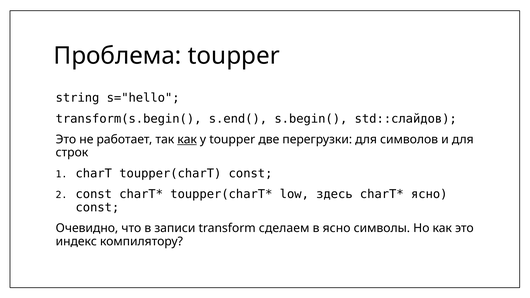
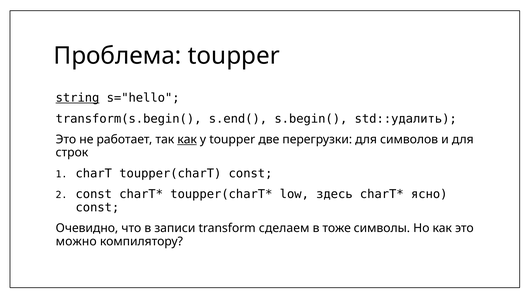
string underline: none -> present
std::слайдов: std::слайдов -> std::удалить
в ясно: ясно -> тоже
индекс: индекс -> можно
